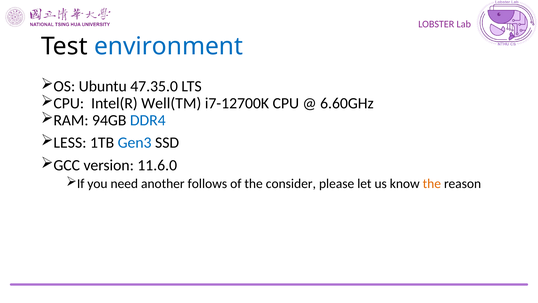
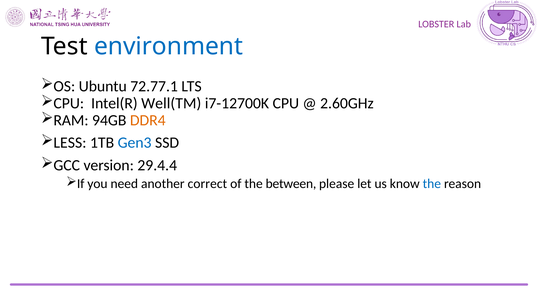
47.35.0: 47.35.0 -> 72.77.1
6.60GHz: 6.60GHz -> 2.60GHz
DDR4 colour: blue -> orange
11.6.0: 11.6.0 -> 29.4.4
follows: follows -> correct
consider: consider -> between
the at (432, 184) colour: orange -> blue
